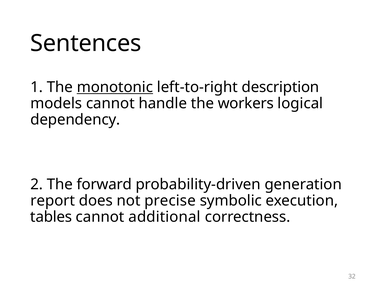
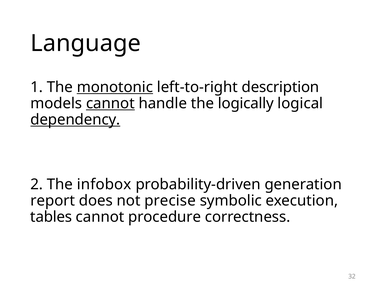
Sentences: Sentences -> Language
cannot at (110, 103) underline: none -> present
workers: workers -> logically
dependency underline: none -> present
forward: forward -> infobox
additional: additional -> procedure
